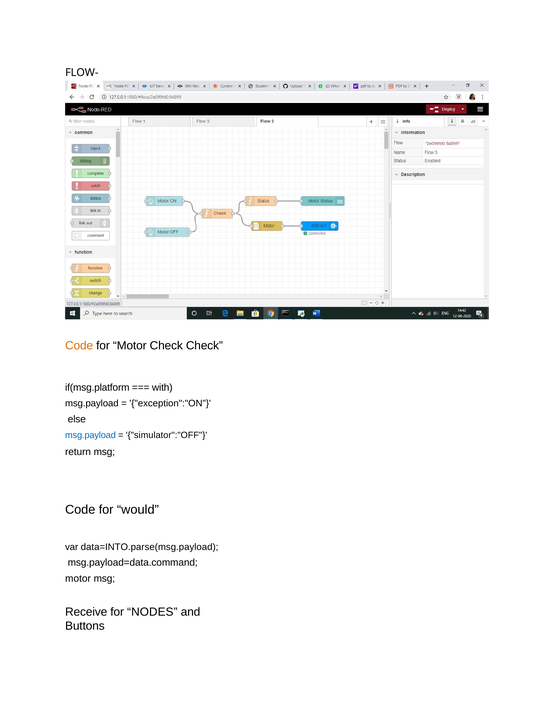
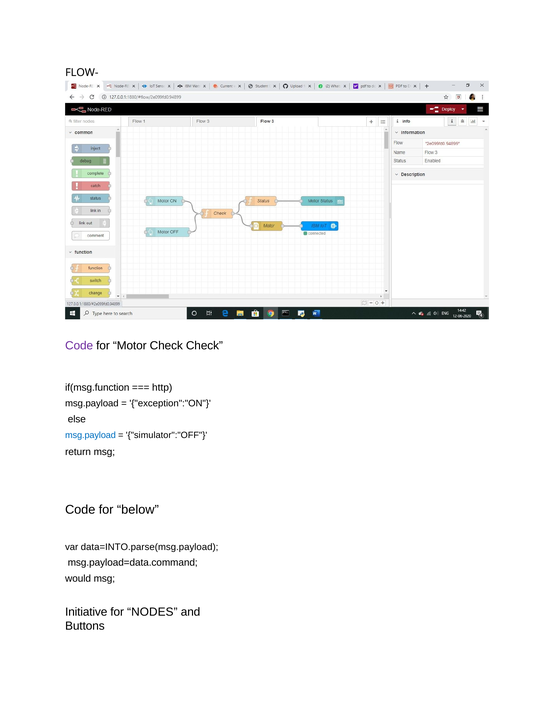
Code at (79, 346) colour: orange -> purple
if(msg.platform: if(msg.platform -> if(msg.function
with: with -> http
would: would -> below
motor at (78, 579): motor -> would
Receive: Receive -> Initiative
